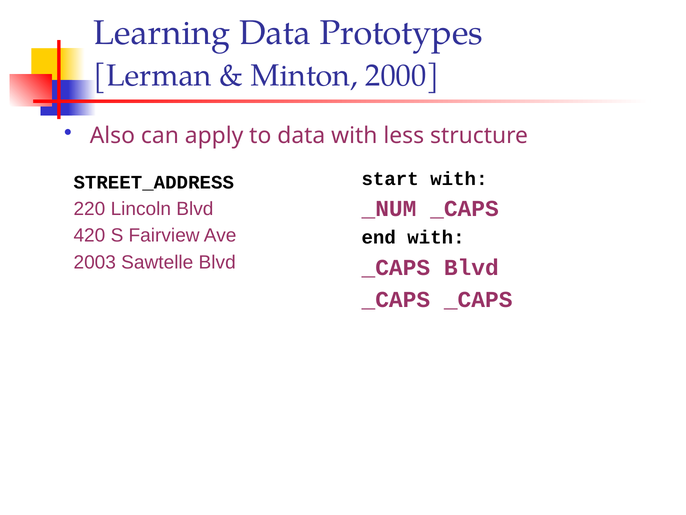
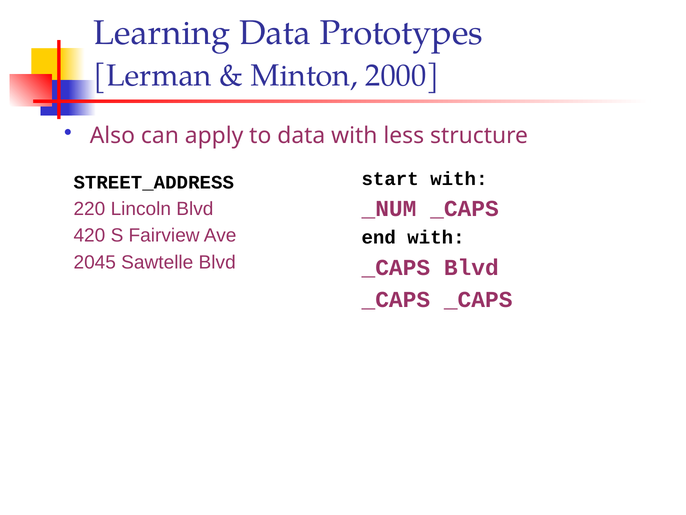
2003: 2003 -> 2045
